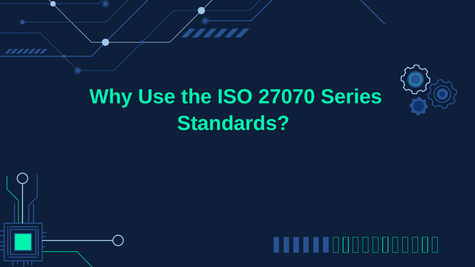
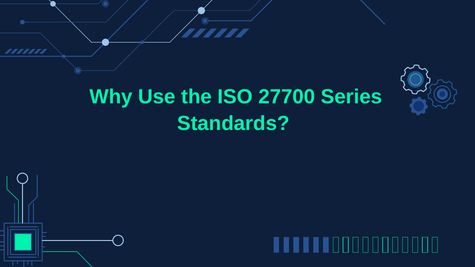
27070: 27070 -> 27700
